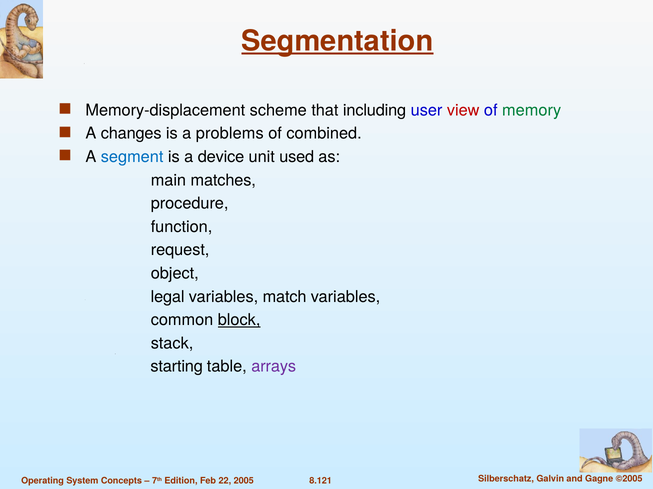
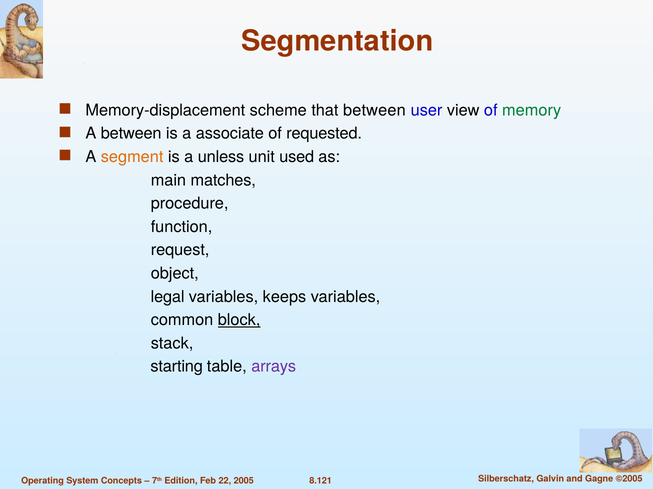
Segmentation underline: present -> none
that including: including -> between
view colour: red -> black
A changes: changes -> between
problems: problems -> associate
combined: combined -> requested
segment colour: blue -> orange
device: device -> unless
match: match -> keeps
